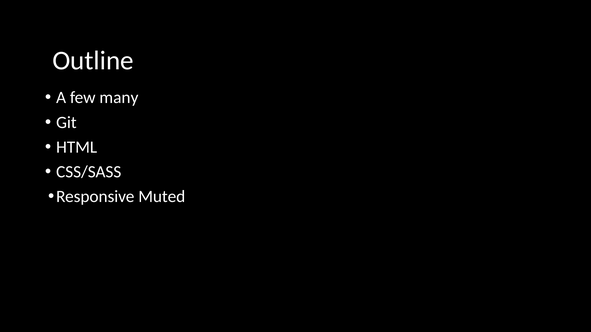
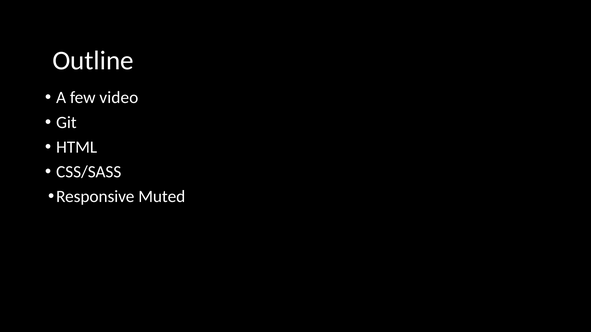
many: many -> video
